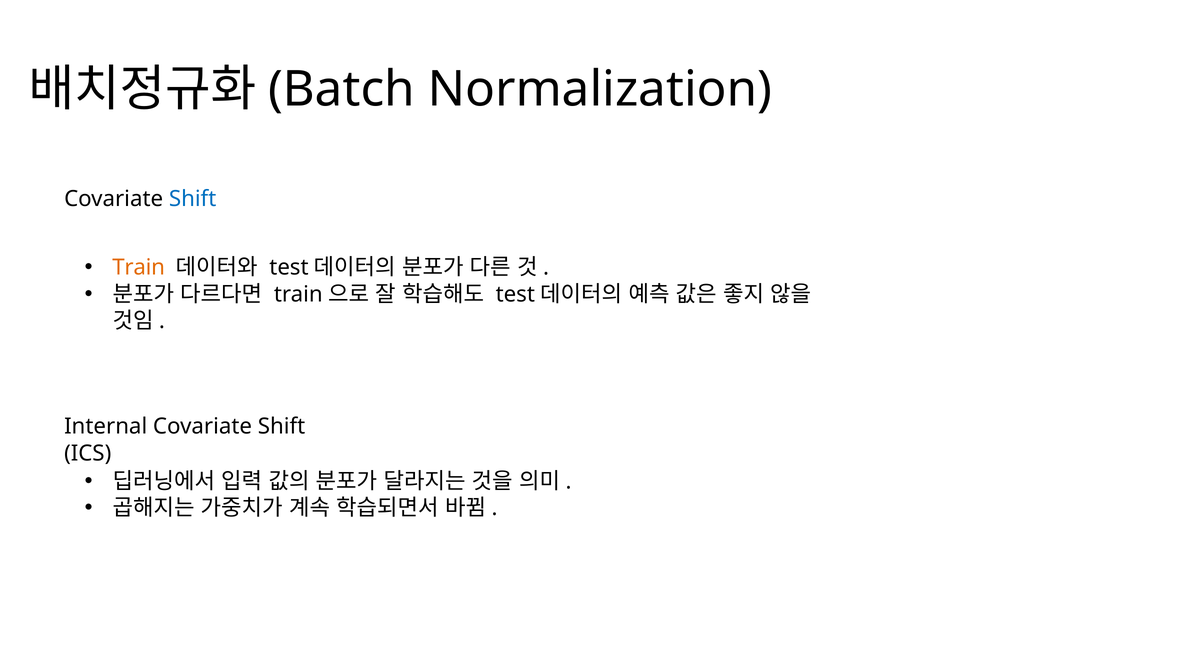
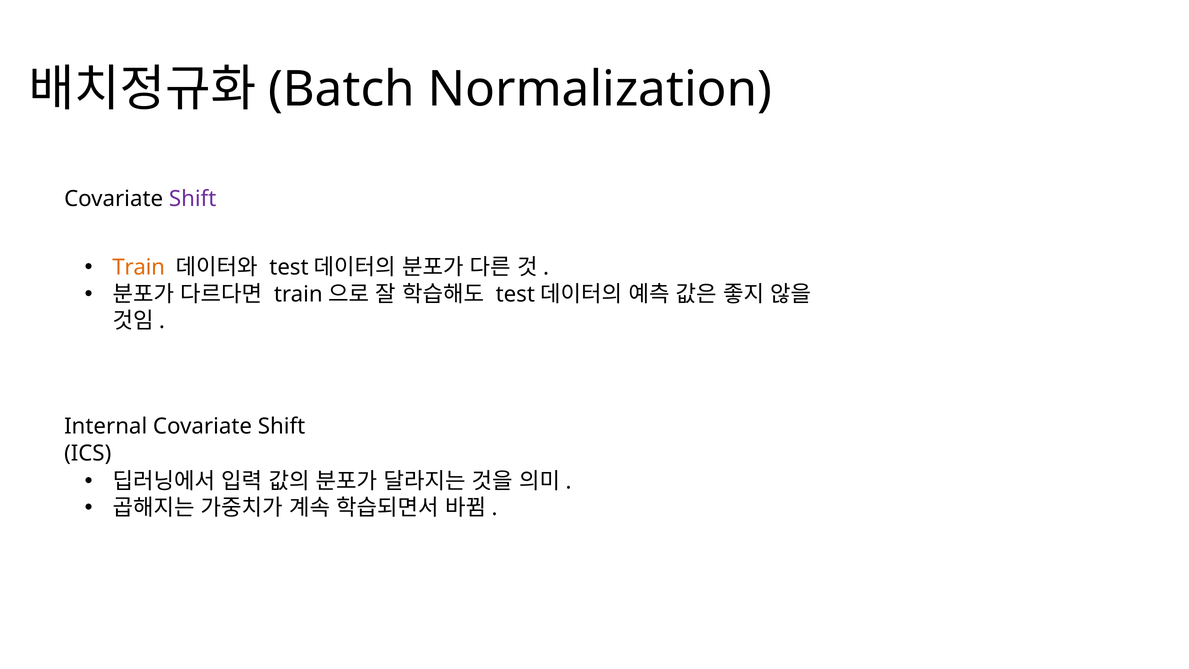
Shift at (193, 199) colour: blue -> purple
